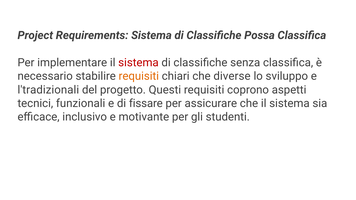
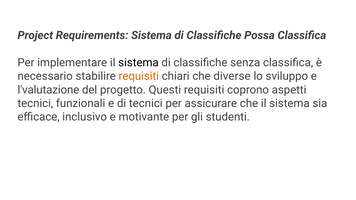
sistema at (138, 63) colour: red -> black
l'tradizionali: l'tradizionali -> l'valutazione
di fissare: fissare -> tecnici
